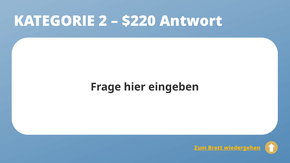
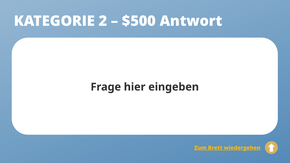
$220: $220 -> $500
